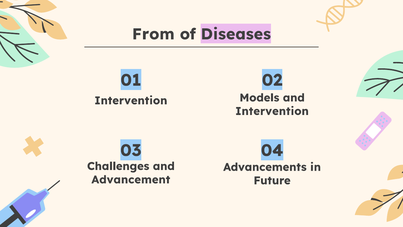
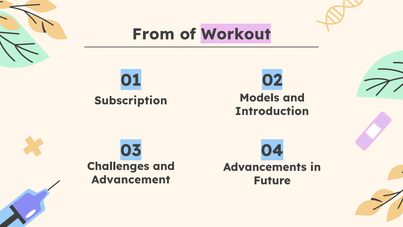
Diseases: Diseases -> Workout
Intervention at (131, 100): Intervention -> Subscription
Intervention at (272, 111): Intervention -> Introduction
